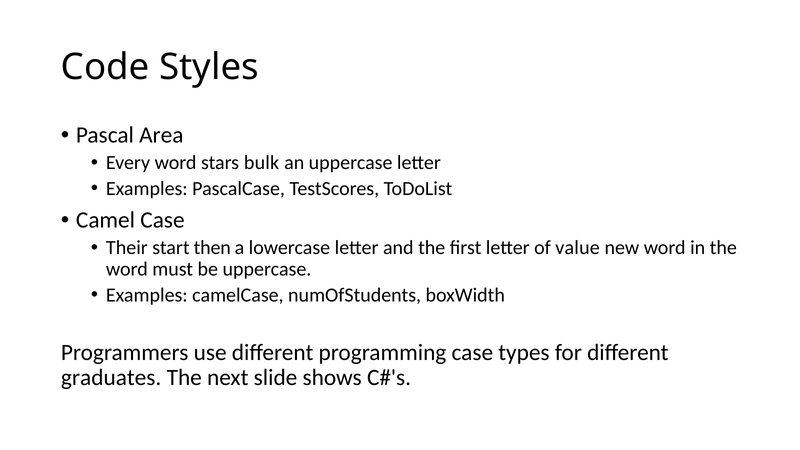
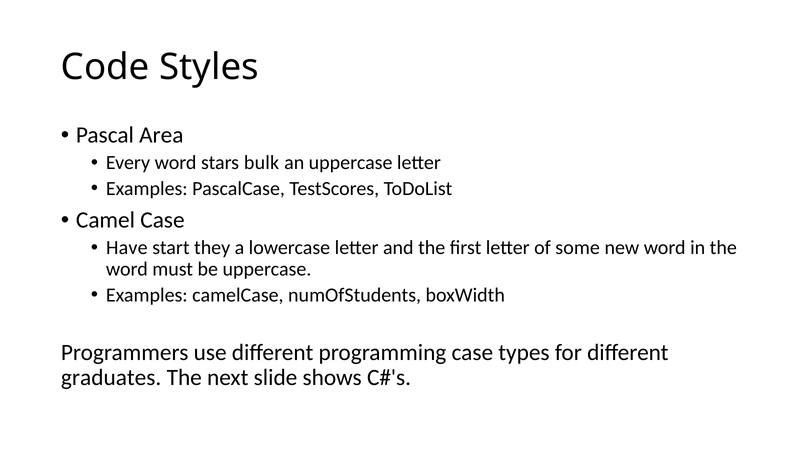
Their: Their -> Have
then: then -> they
value: value -> some
